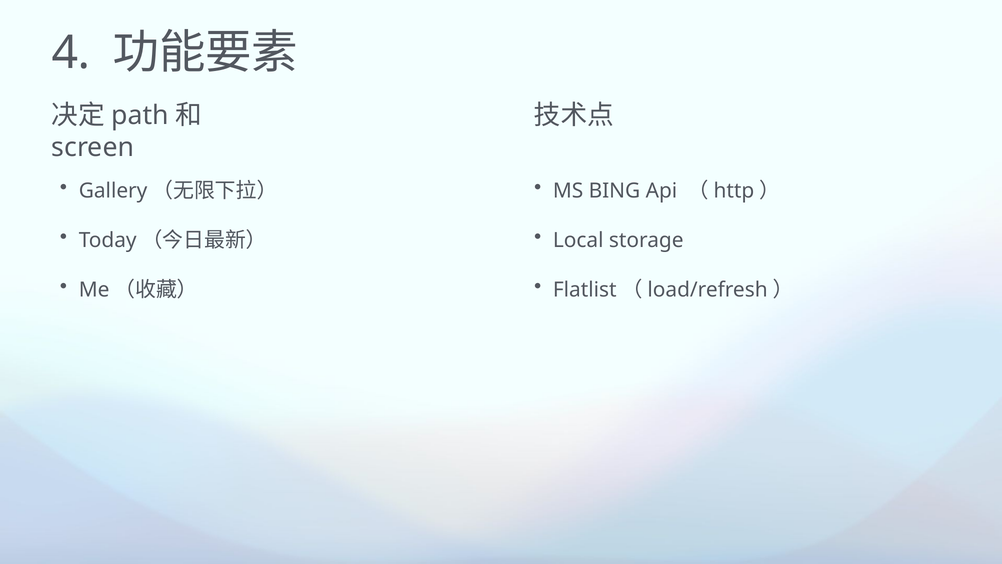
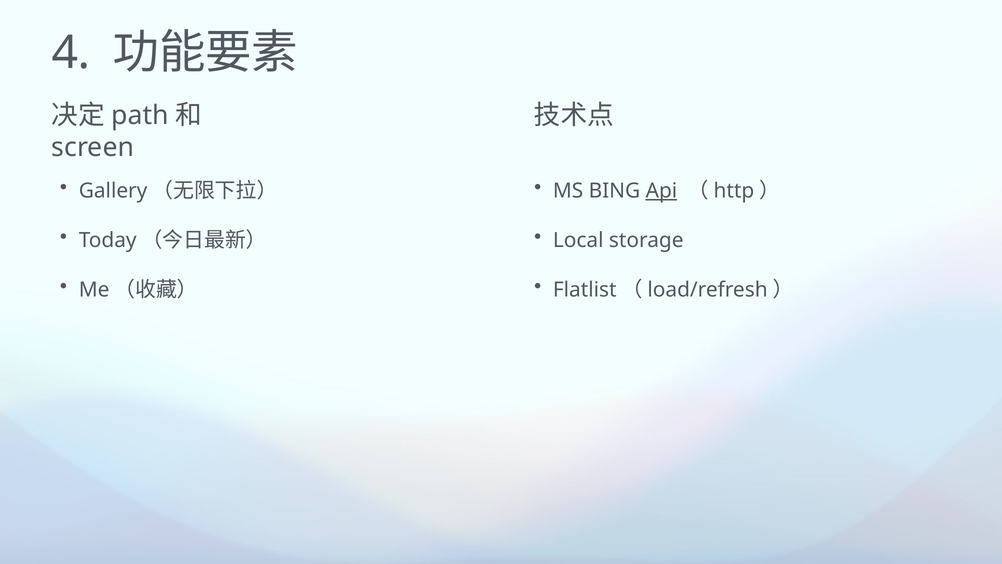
Api underline: none -> present
